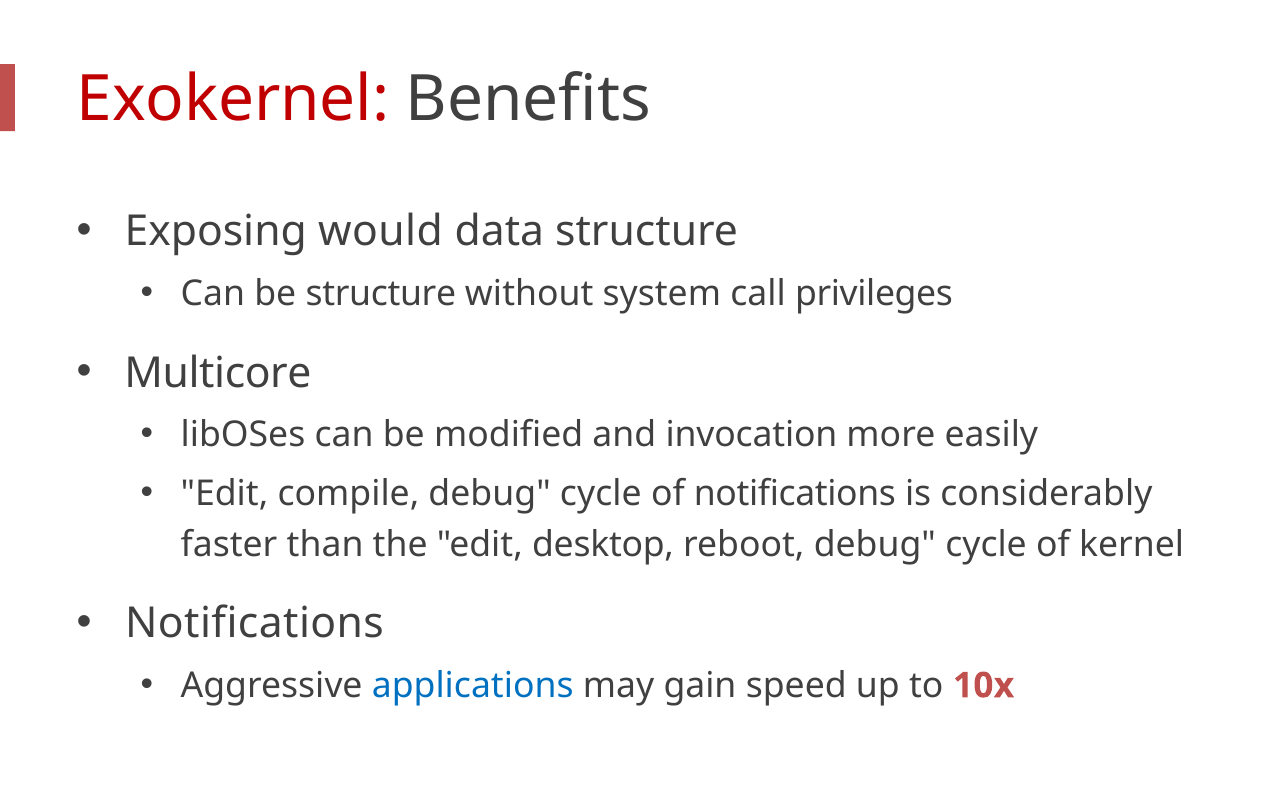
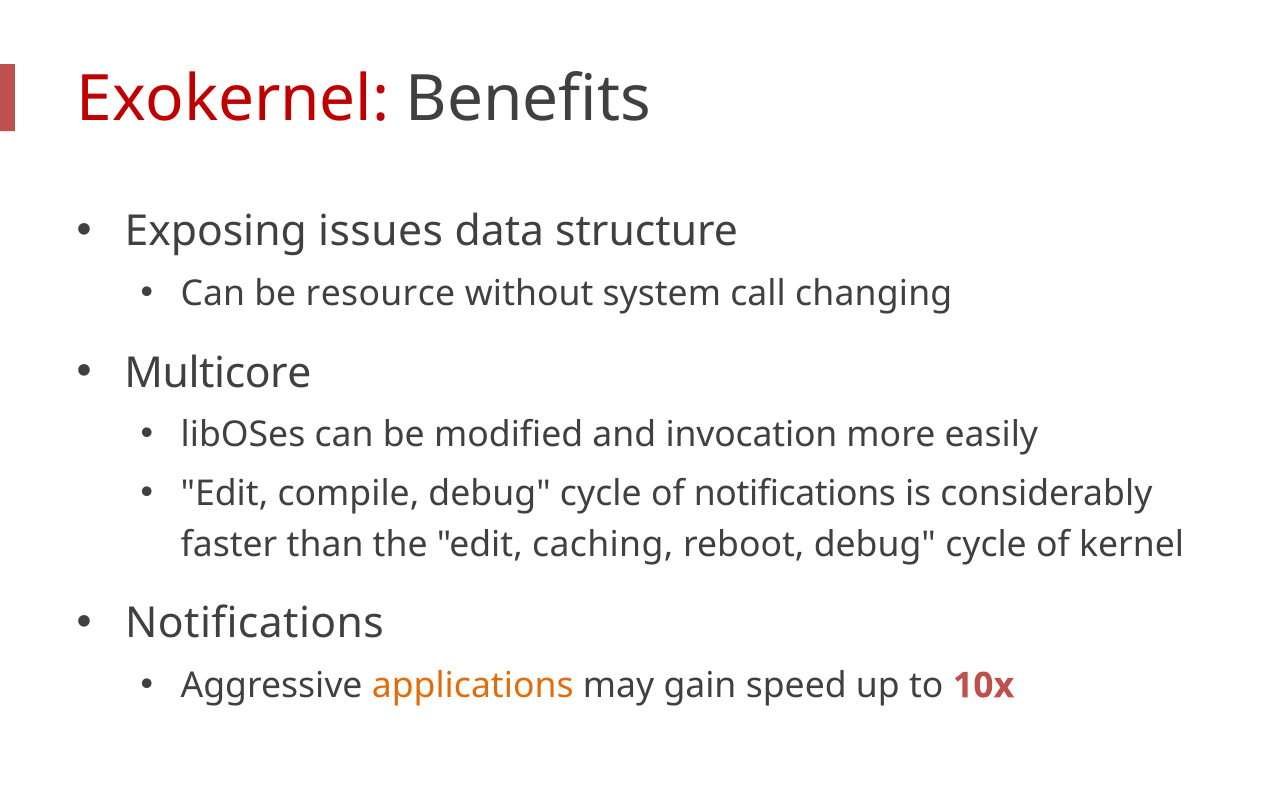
would: would -> issues
be structure: structure -> resource
privileges: privileges -> changing
desktop: desktop -> caching
applications colour: blue -> orange
